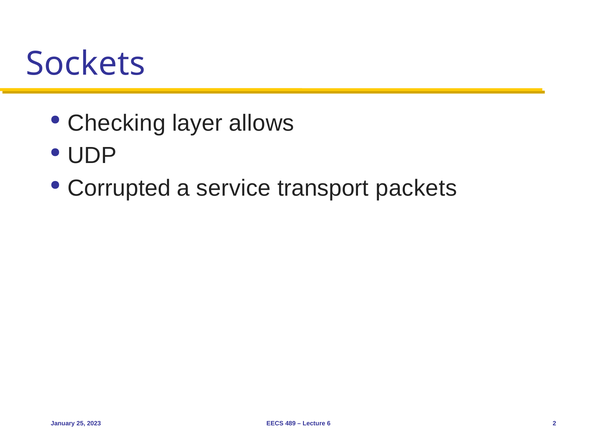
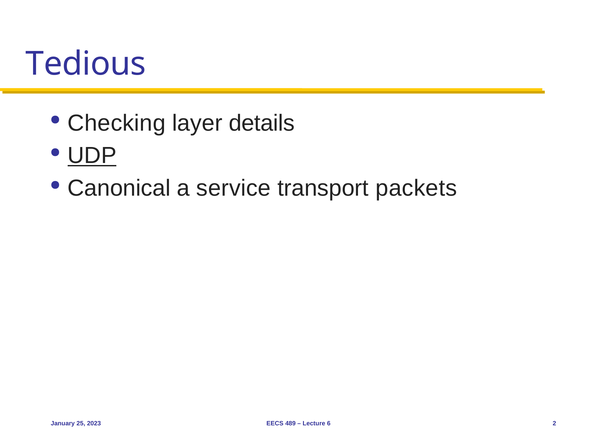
Sockets: Sockets -> Tedious
allows: allows -> details
UDP underline: none -> present
Corrupted: Corrupted -> Canonical
